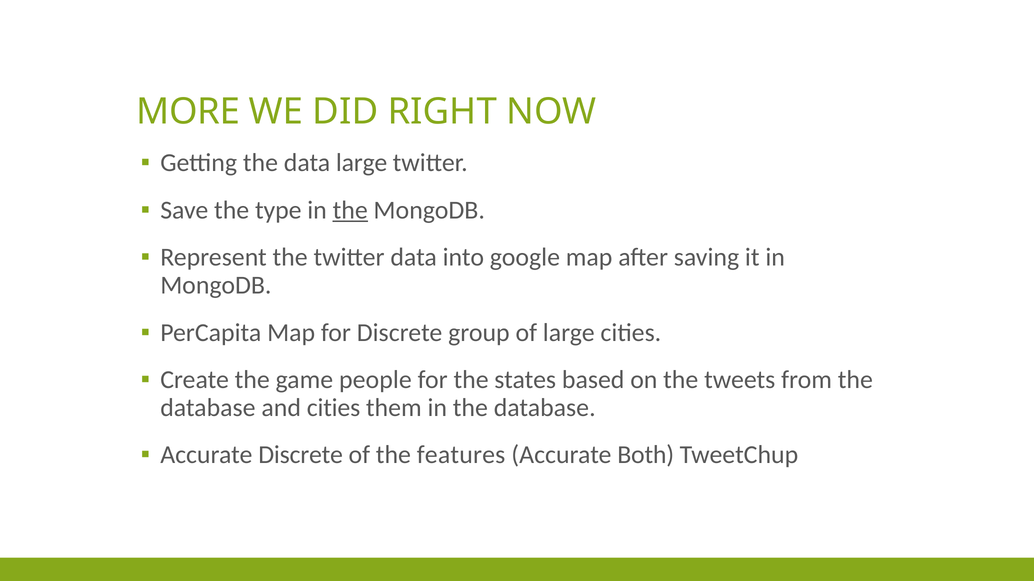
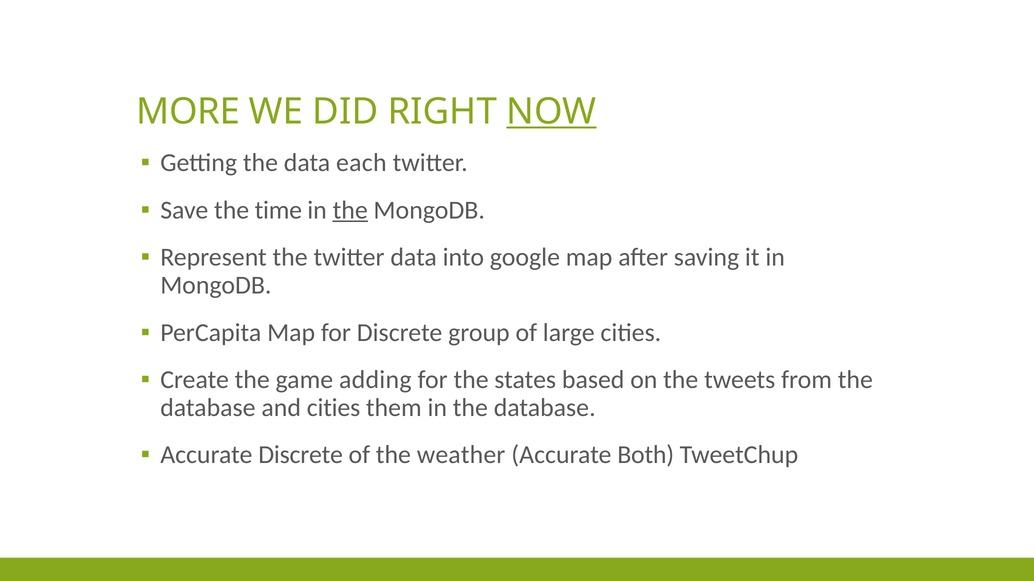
NOW underline: none -> present
data large: large -> each
type: type -> time
people: people -> adding
features: features -> weather
